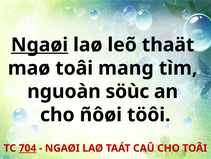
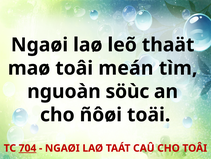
Ngaøi at (39, 45) underline: present -> none
mang: mang -> meán
töôi: töôi -> toäi
